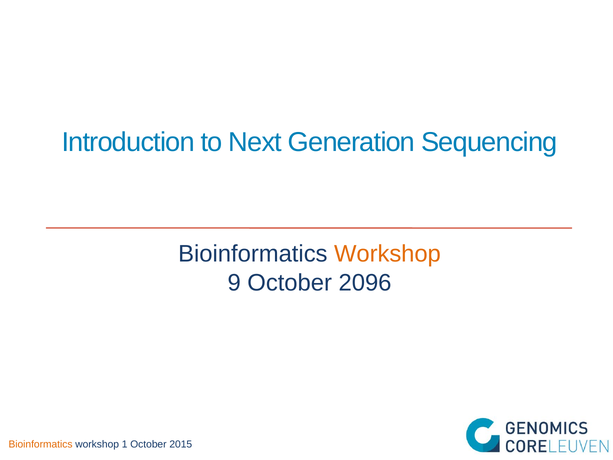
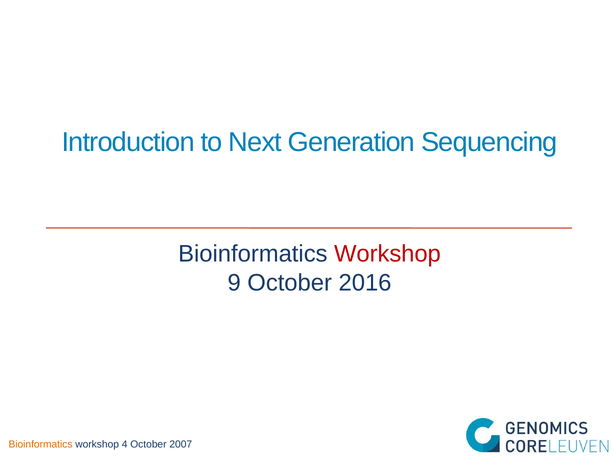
Workshop at (387, 254) colour: orange -> red
2096: 2096 -> 2016
1: 1 -> 4
2015: 2015 -> 2007
